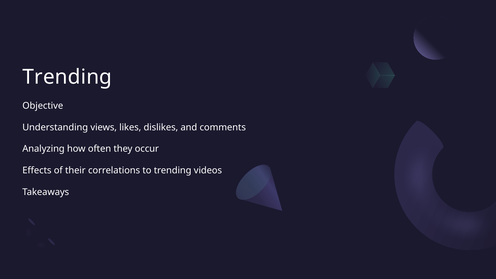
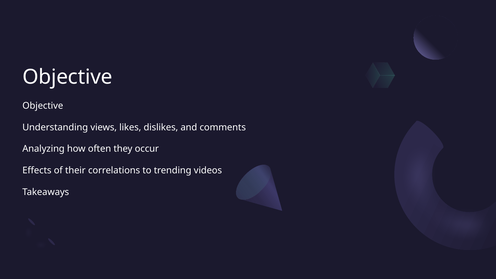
Trending at (67, 77): Trending -> Objective
